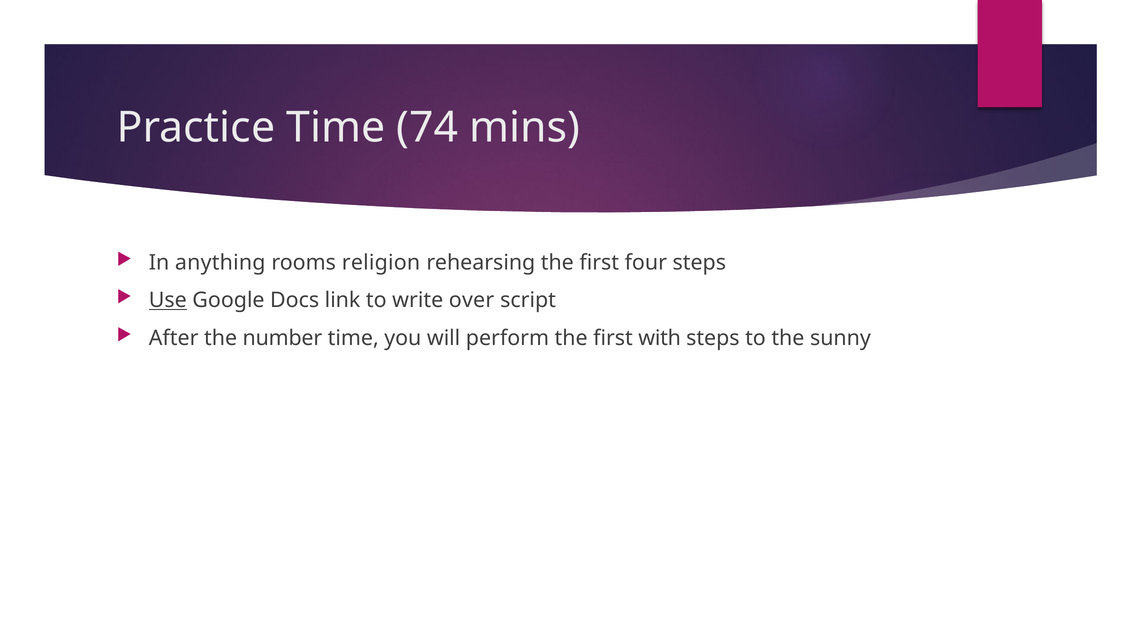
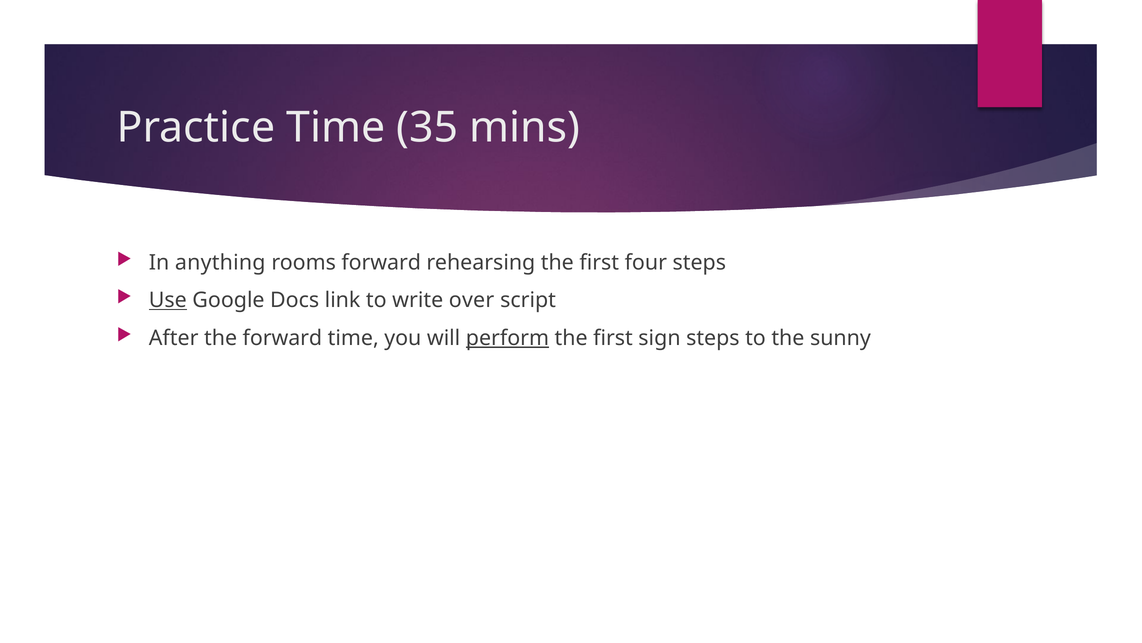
74: 74 -> 35
rooms religion: religion -> forward
the number: number -> forward
perform underline: none -> present
with: with -> sign
